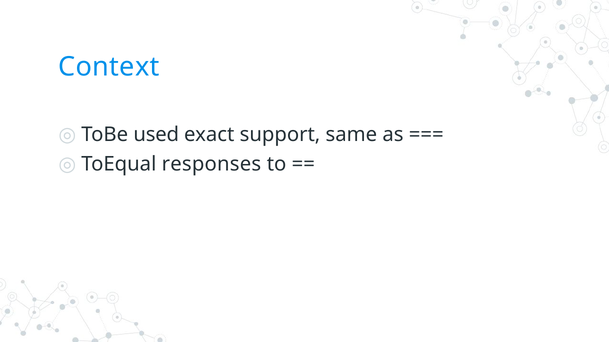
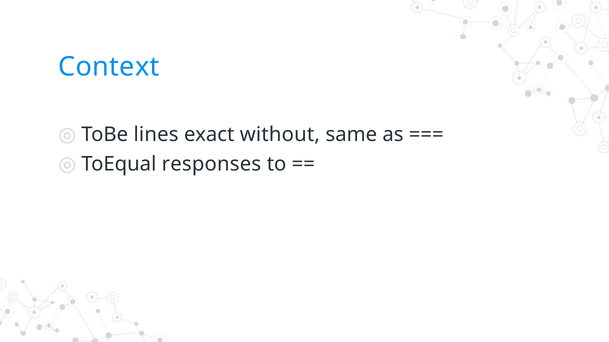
used: used -> lines
support: support -> without
